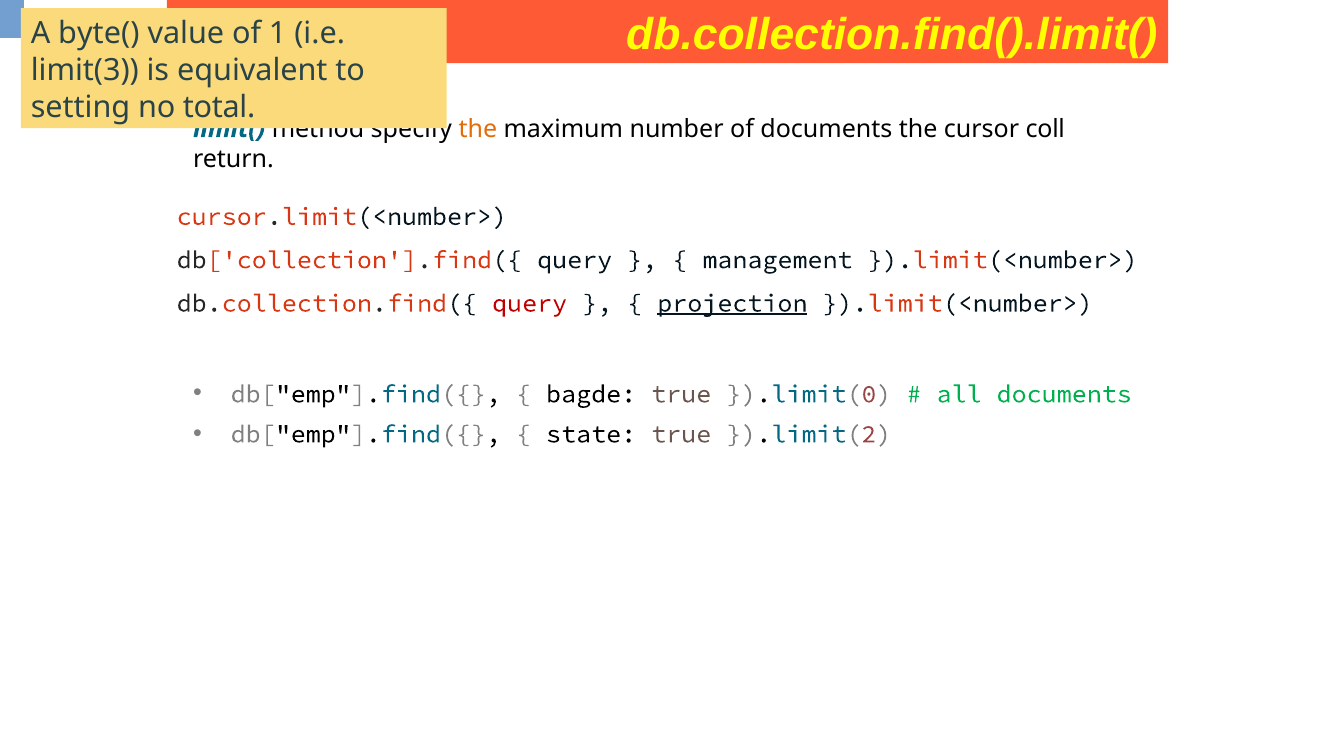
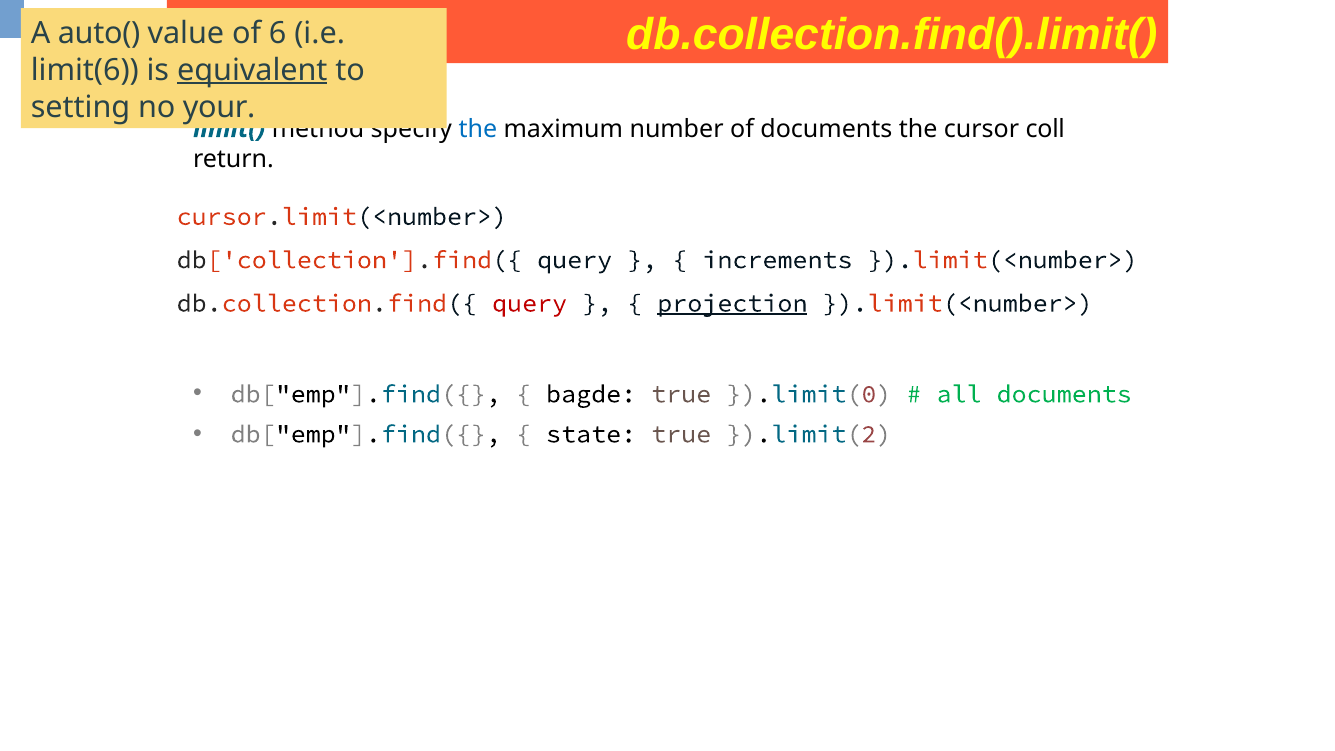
byte(: byte( -> auto(
1: 1 -> 6
limit(3: limit(3 -> limit(6
equivalent underline: none -> present
total: total -> your
the at (478, 129) colour: orange -> blue
management: management -> increments
